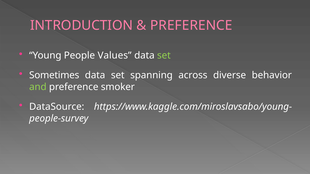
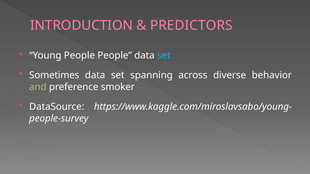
PREFERENCE at (191, 26): PREFERENCE -> PREDICTORS
People Values: Values -> People
set at (164, 56) colour: light green -> light blue
